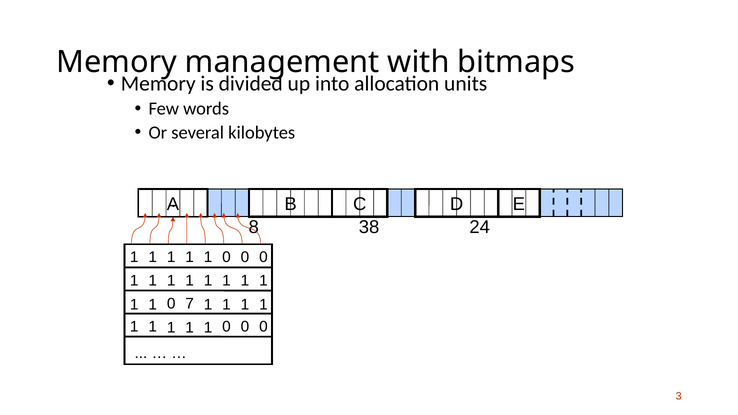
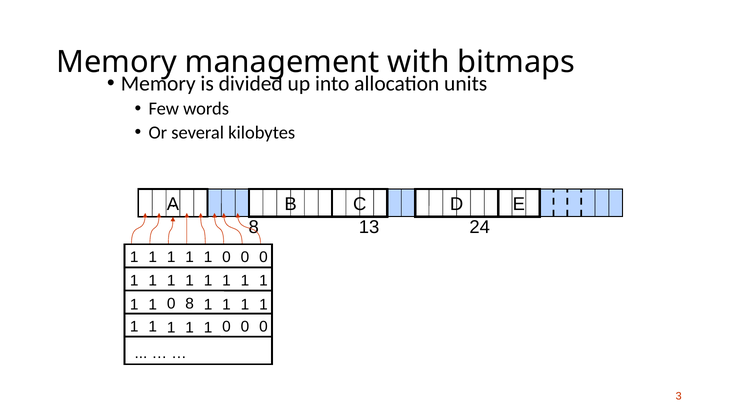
38: 38 -> 13
0 7: 7 -> 8
